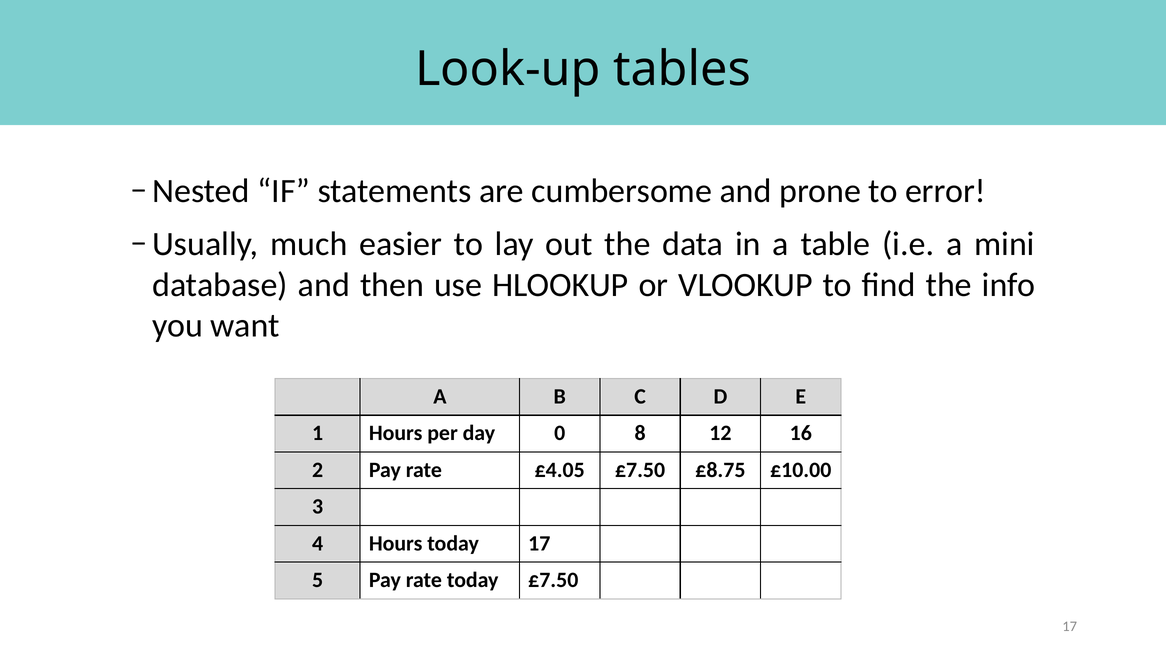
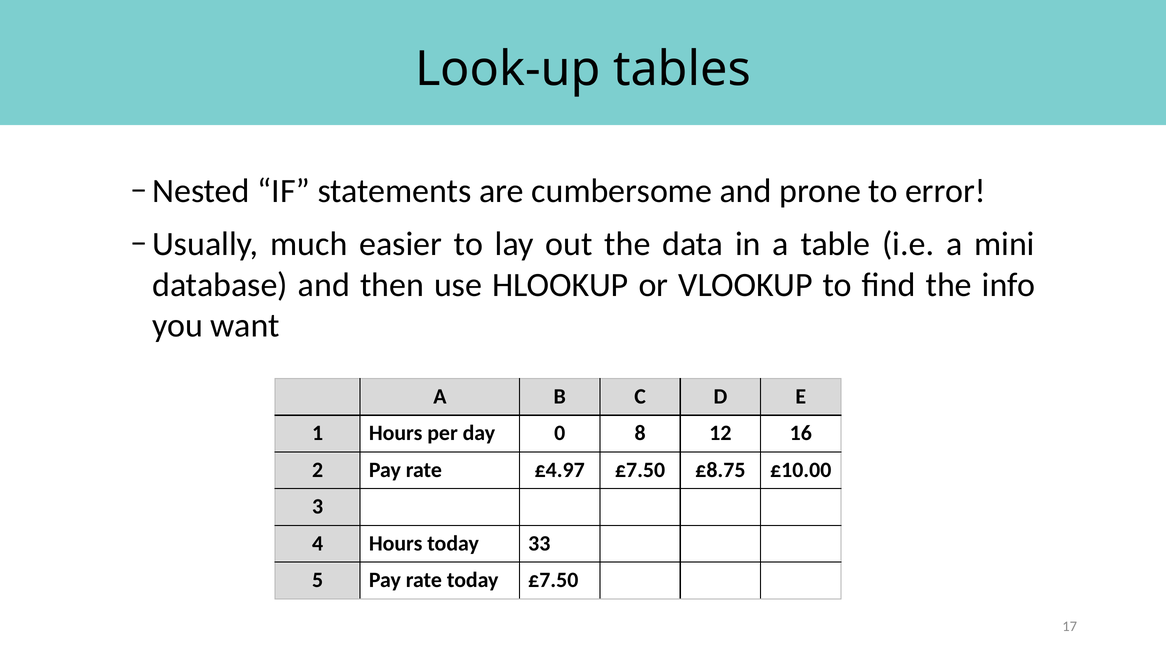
£4.05: £4.05 -> £4.97
today 17: 17 -> 33
